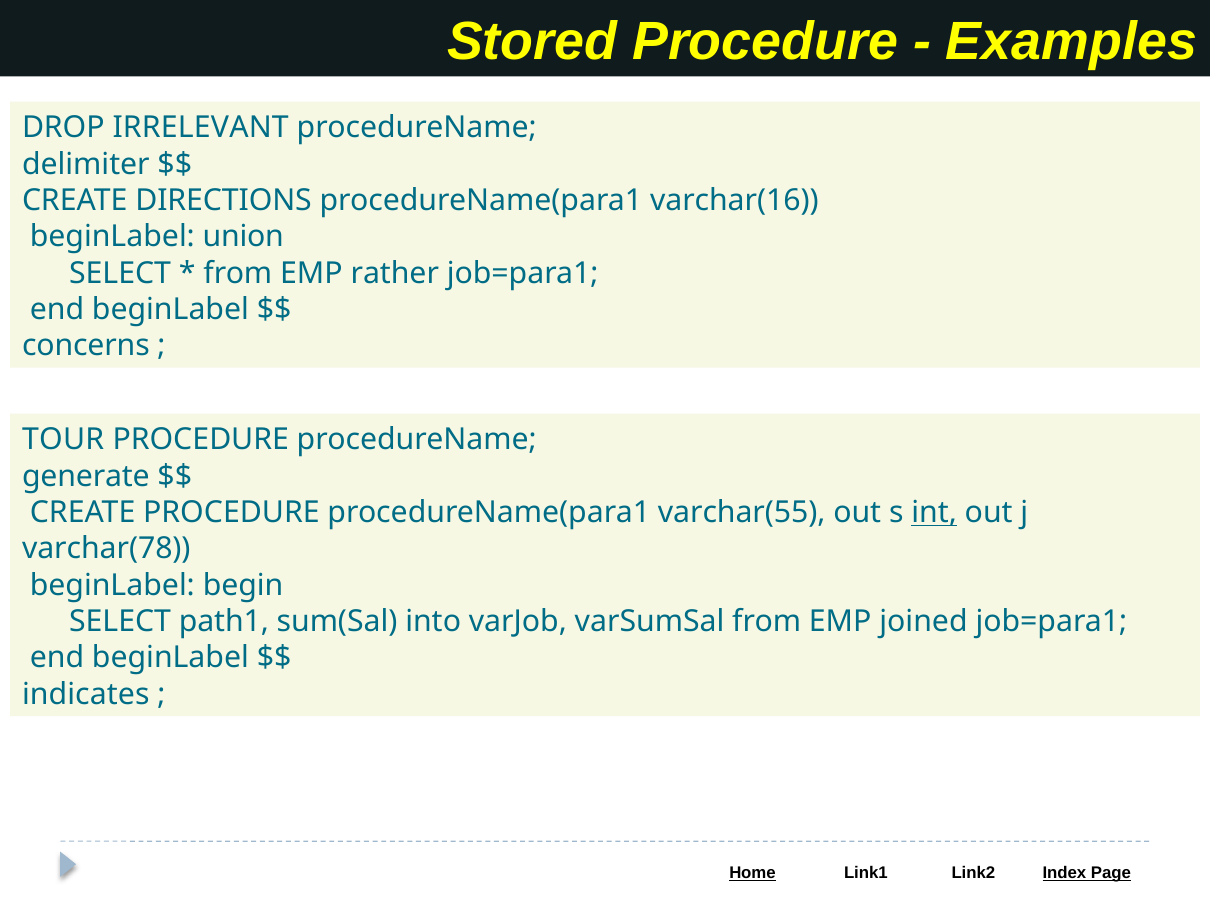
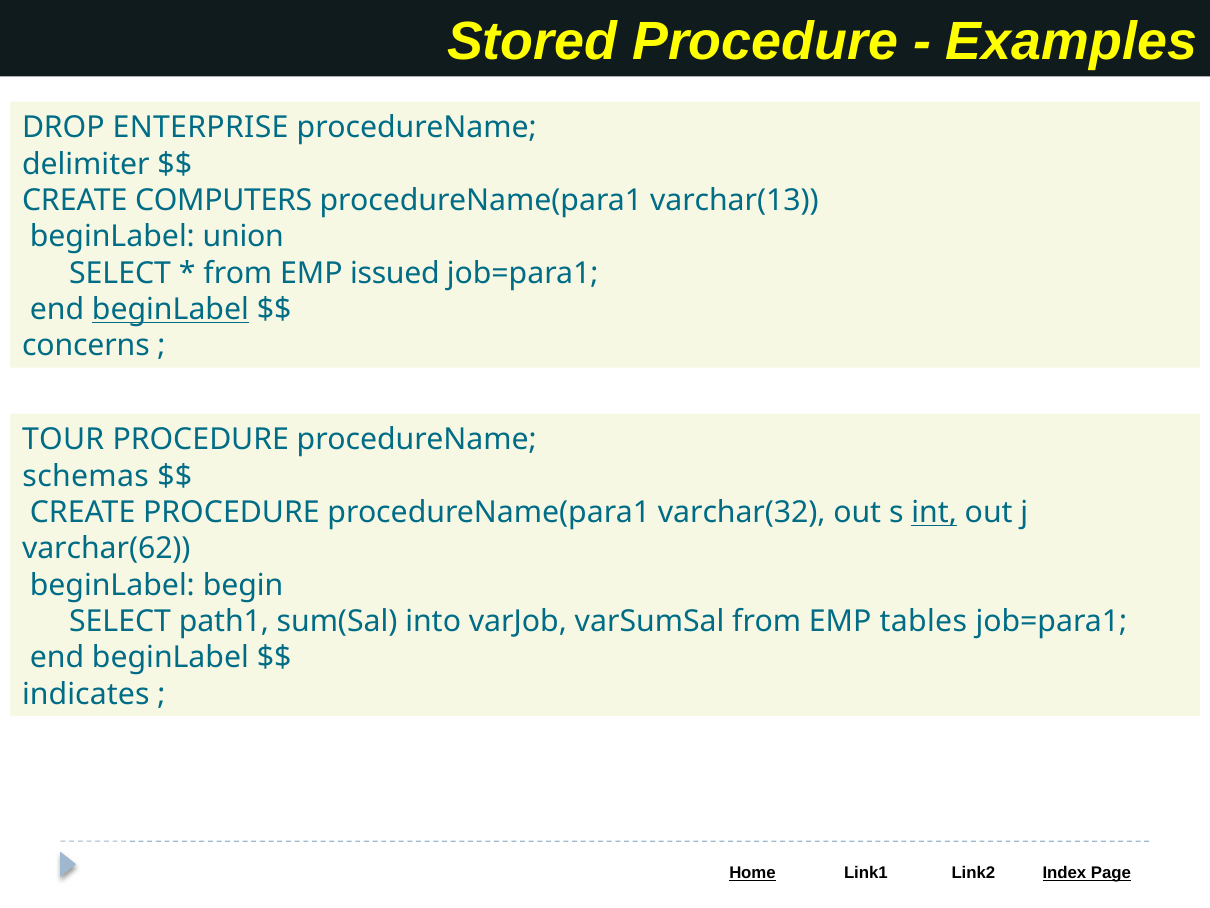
IRRELEVANT: IRRELEVANT -> ENTERPRISE
DIRECTIONS: DIRECTIONS -> COMPUTERS
varchar(16: varchar(16 -> varchar(13
rather: rather -> issued
beginLabel at (170, 309) underline: none -> present
generate: generate -> schemas
varchar(55: varchar(55 -> varchar(32
varchar(78: varchar(78 -> varchar(62
joined: joined -> tables
